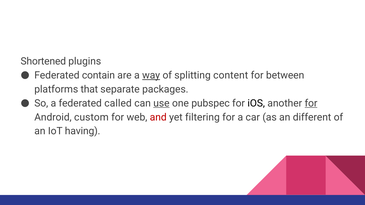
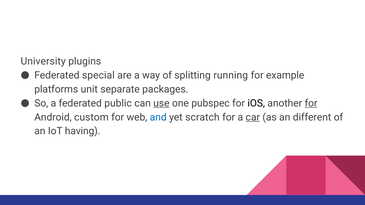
Shortened: Shortened -> University
contain: contain -> special
way underline: present -> none
content: content -> running
between: between -> example
that: that -> unit
called: called -> public
and colour: red -> blue
filtering: filtering -> scratch
car underline: none -> present
